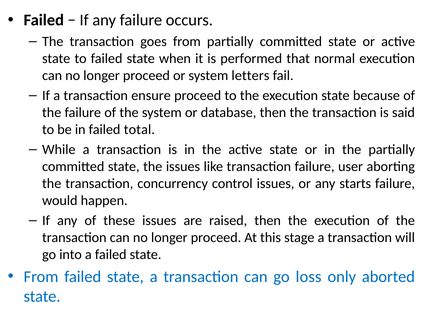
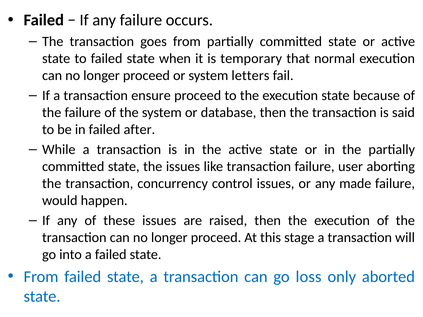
performed: performed -> temporary
total: total -> after
starts: starts -> made
